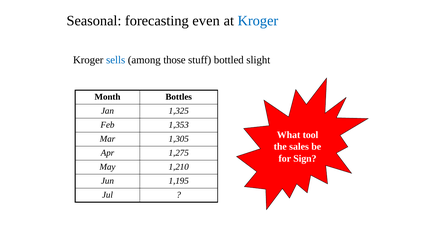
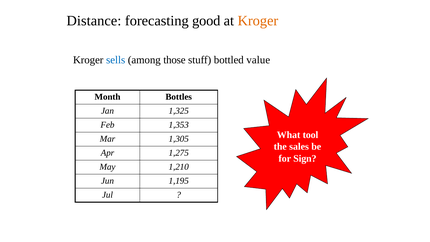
Seasonal: Seasonal -> Distance
even: even -> good
Kroger at (258, 21) colour: blue -> orange
slight: slight -> value
